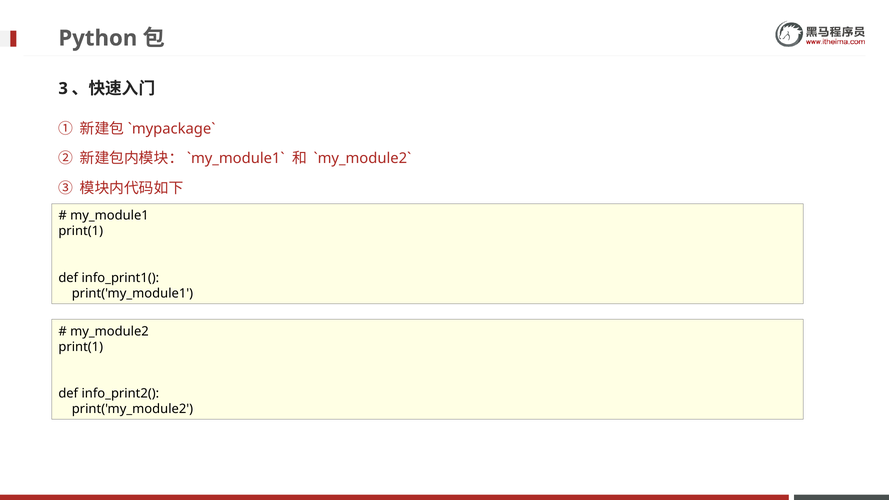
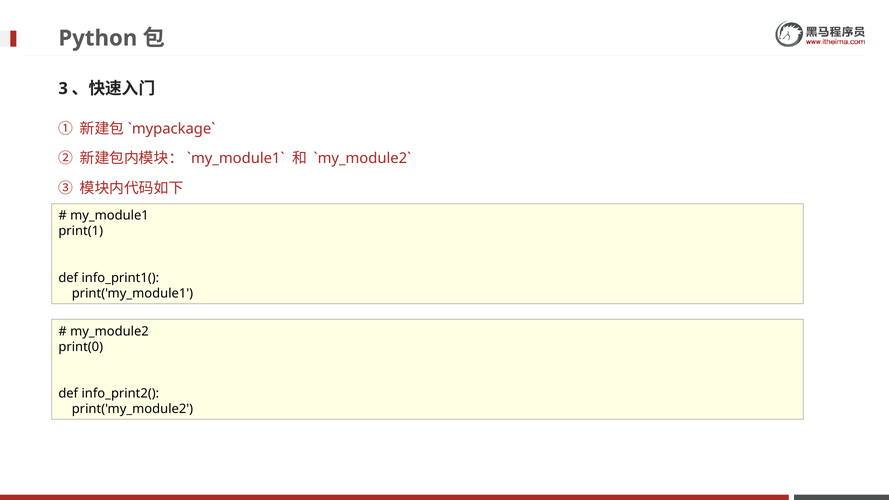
print(1 at (81, 347): print(1 -> print(0
